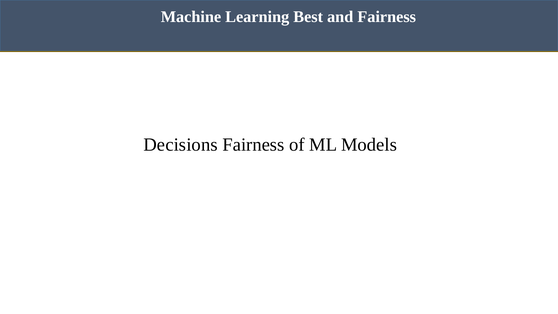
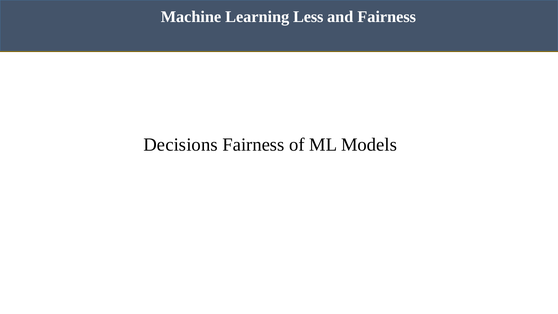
Best: Best -> Less
